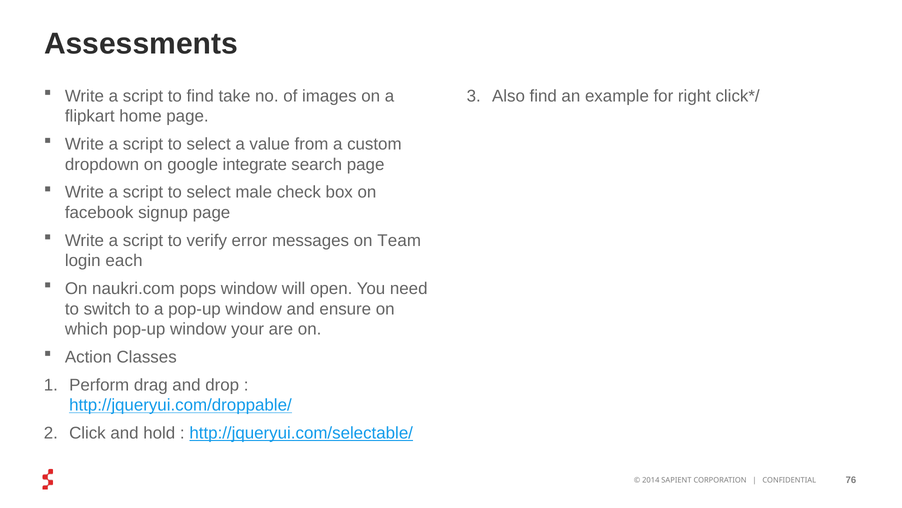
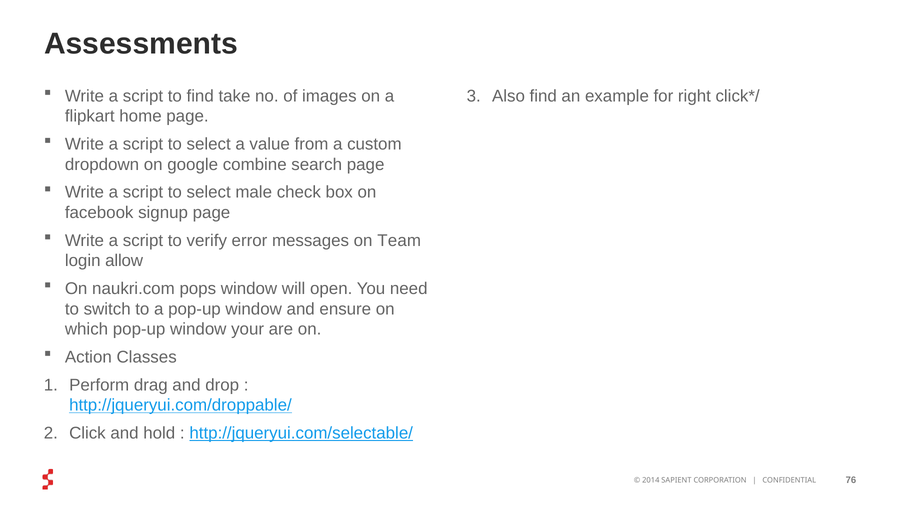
integrate: integrate -> combine
each: each -> allow
